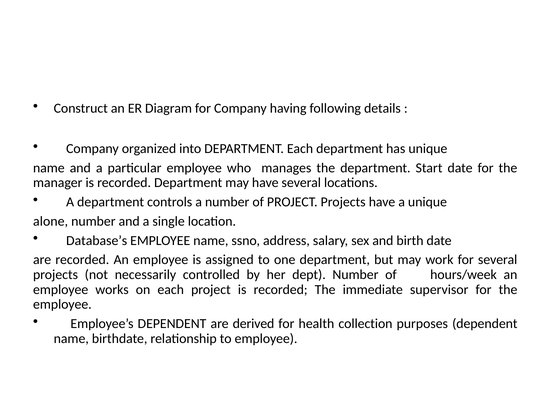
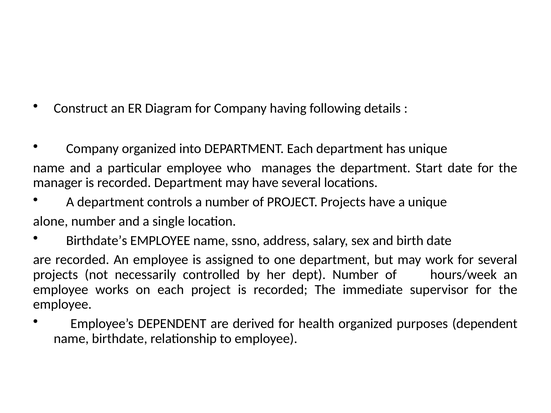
Database’s: Database’s -> Birthdate’s
health collection: collection -> organized
